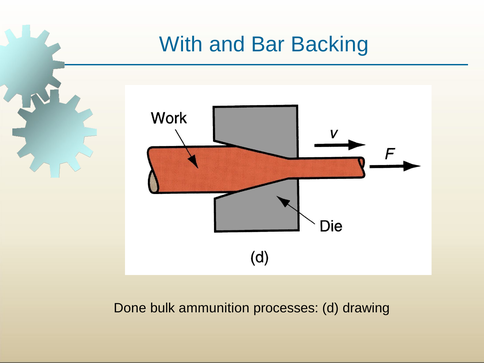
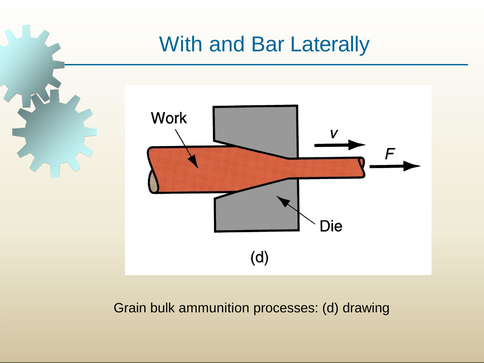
Backing: Backing -> Laterally
Done: Done -> Grain
